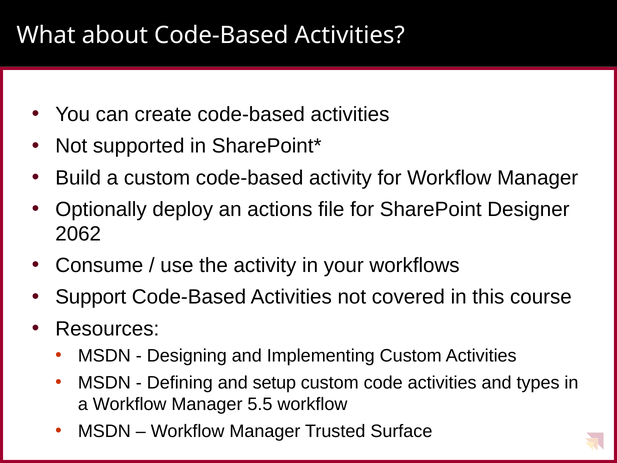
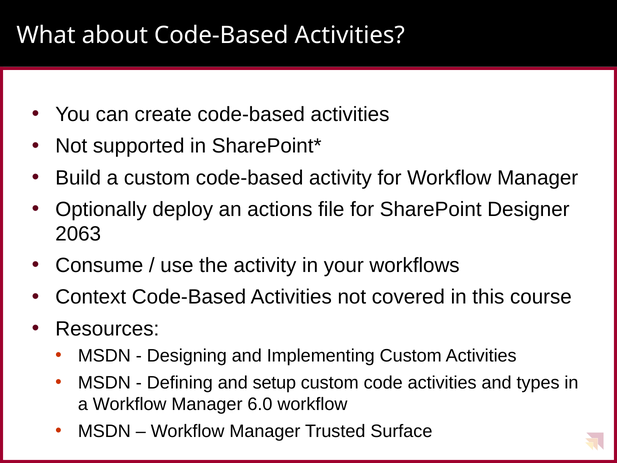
2062: 2062 -> 2063
Support: Support -> Context
5.5: 5.5 -> 6.0
